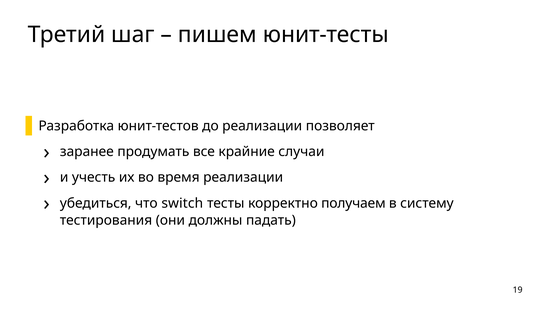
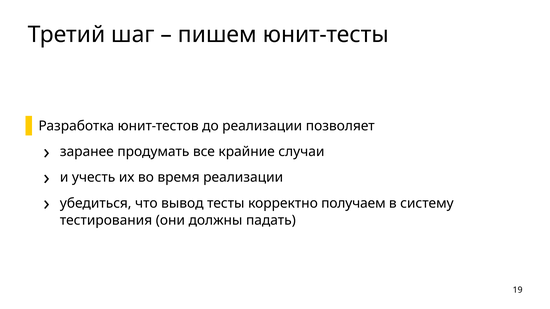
switch: switch -> вывод
